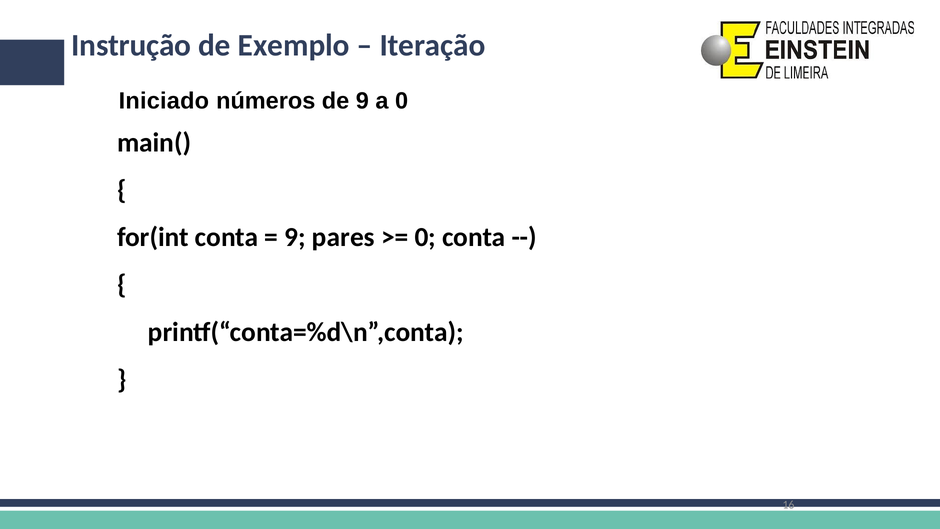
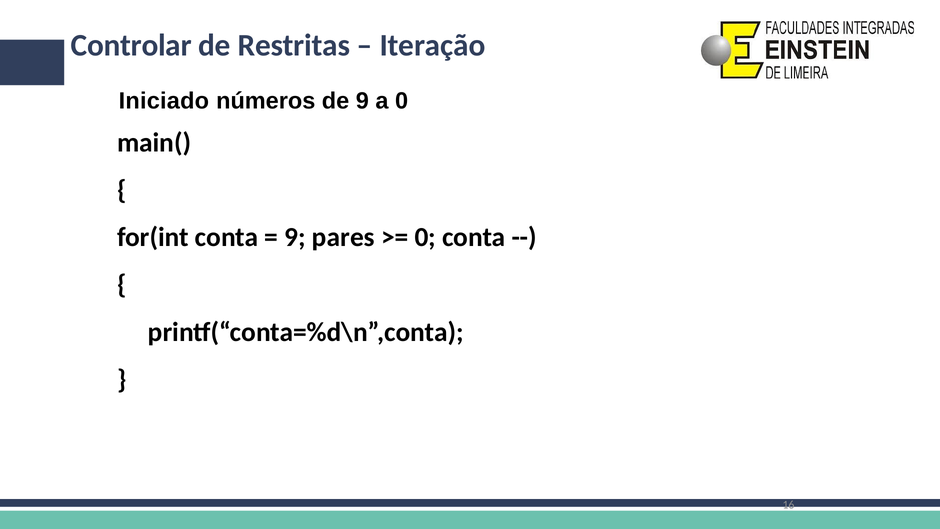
Instrução: Instrução -> Controlar
Exemplo: Exemplo -> Restritas
